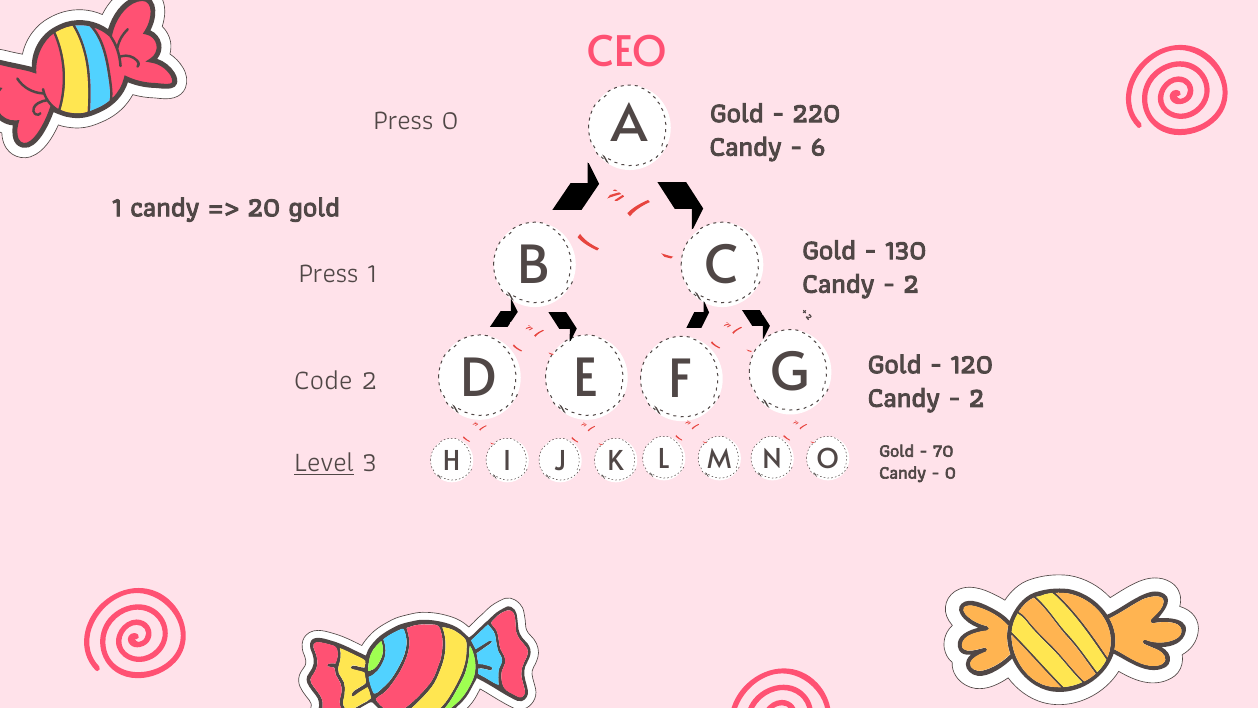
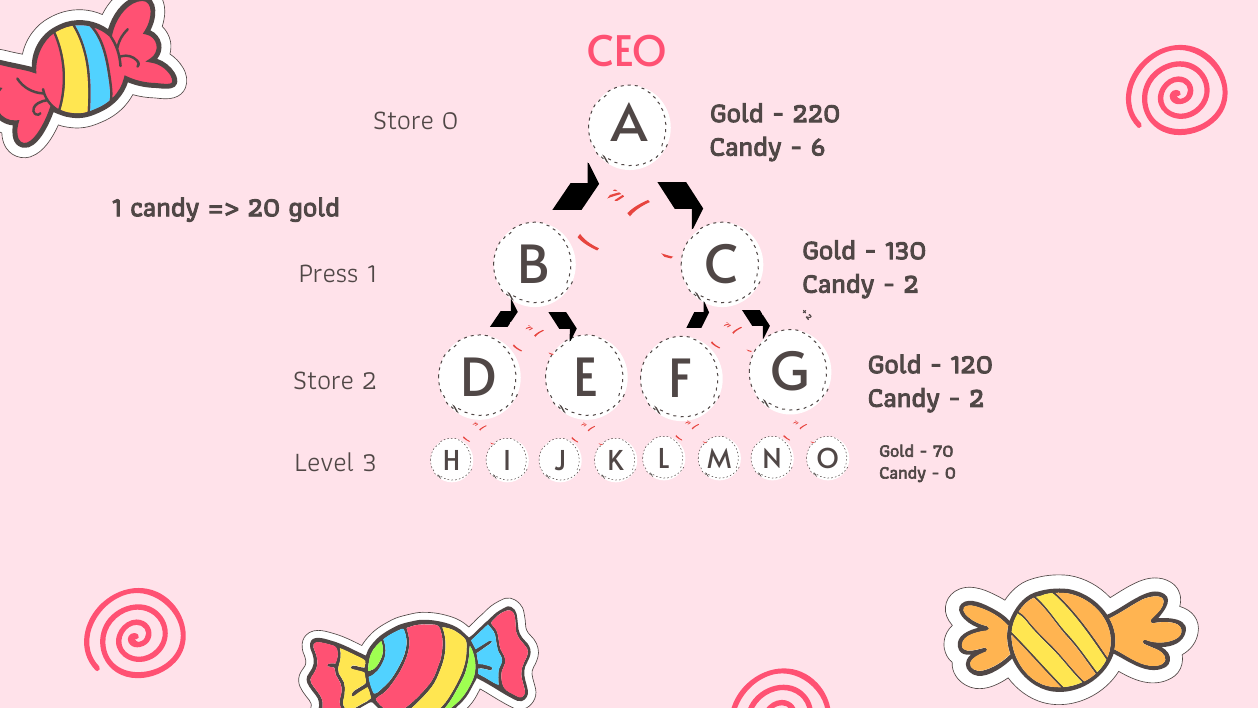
Press at (403, 120): Press -> Store
Code at (323, 381): Code -> Store
Level underline: present -> none
